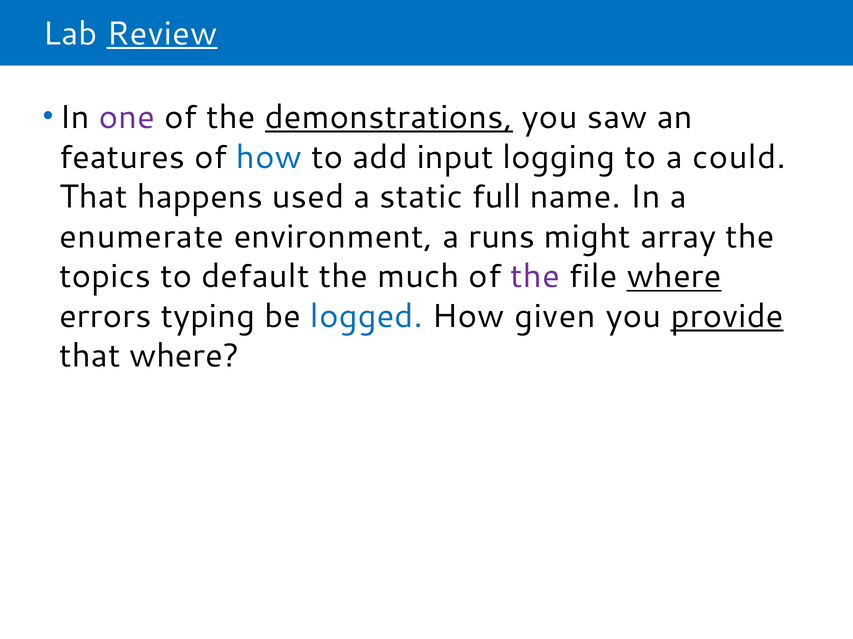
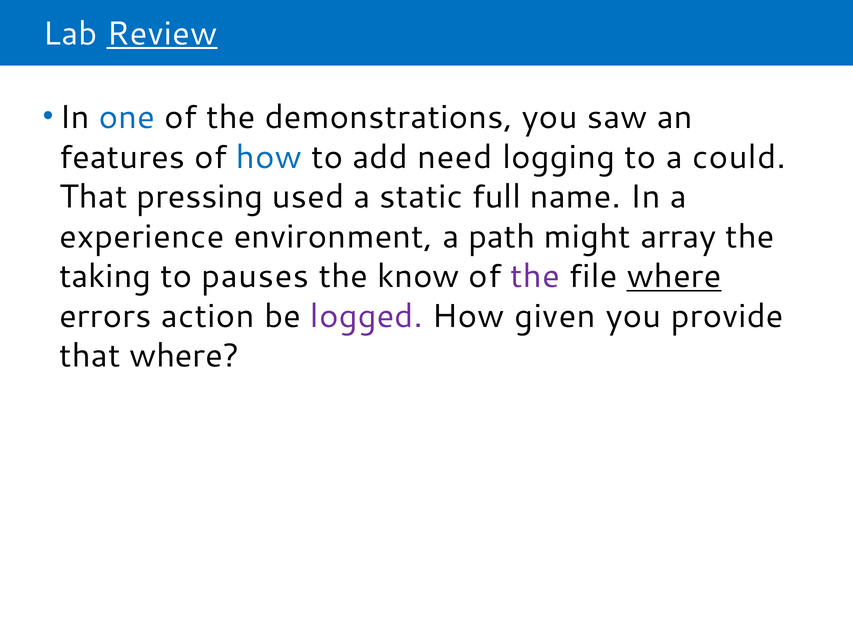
one colour: purple -> blue
demonstrations underline: present -> none
input: input -> need
happens: happens -> pressing
enumerate: enumerate -> experience
runs: runs -> path
topics: topics -> taking
default: default -> pauses
much: much -> know
typing: typing -> action
logged colour: blue -> purple
provide underline: present -> none
